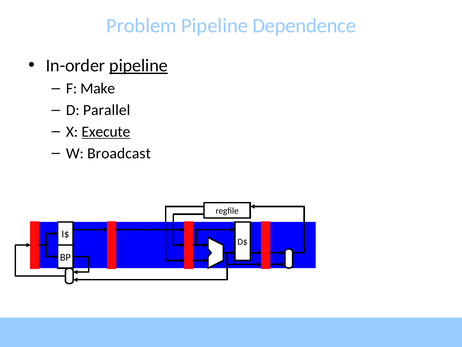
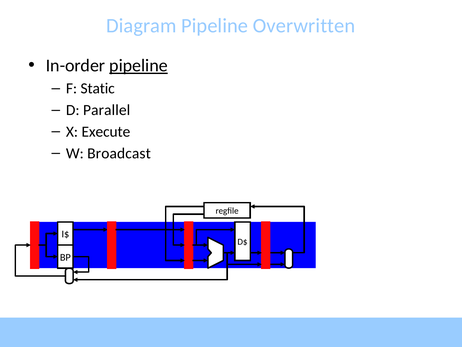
Problem: Problem -> Diagram
Dependence: Dependence -> Overwritten
Make: Make -> Static
Execute underline: present -> none
